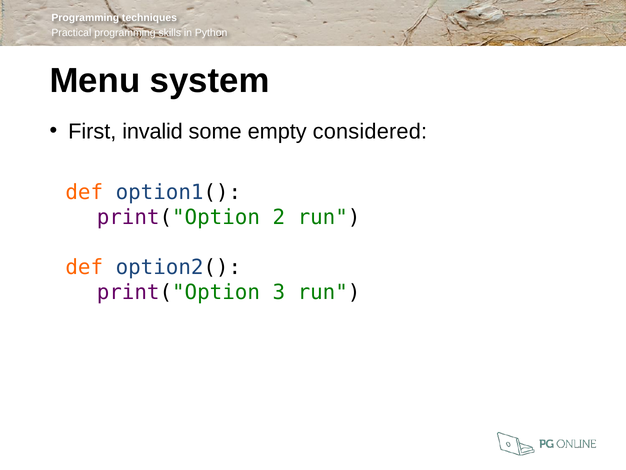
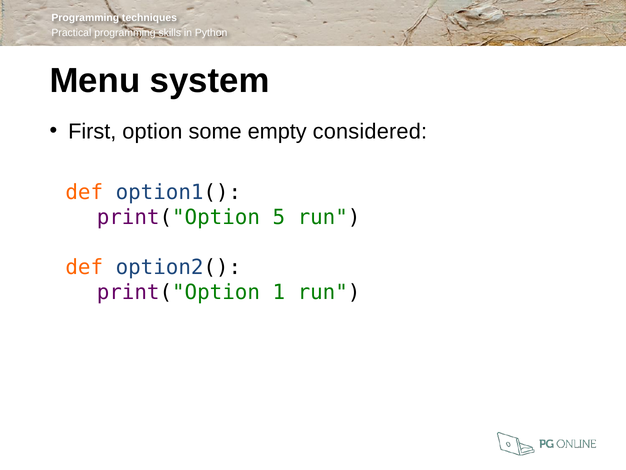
invalid: invalid -> option
2: 2 -> 5
3: 3 -> 1
